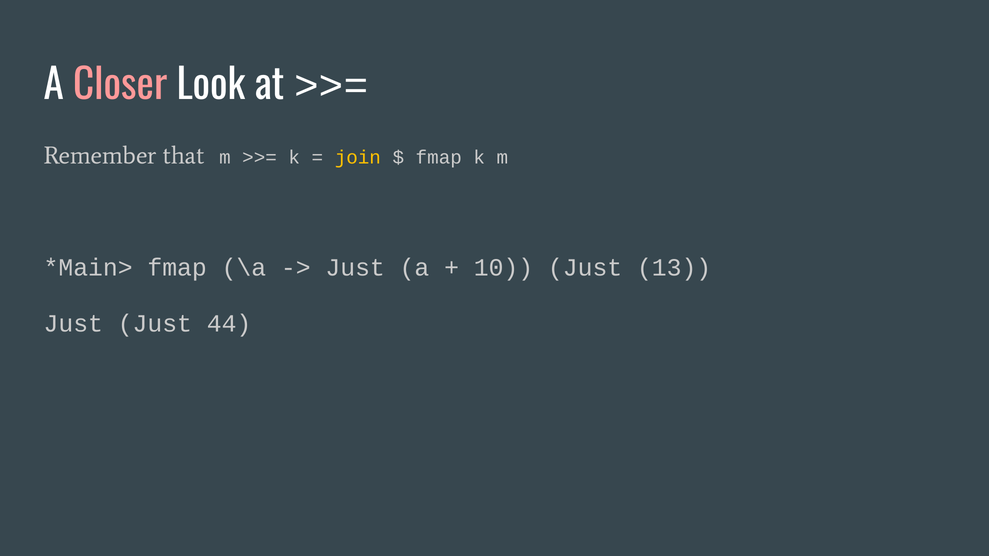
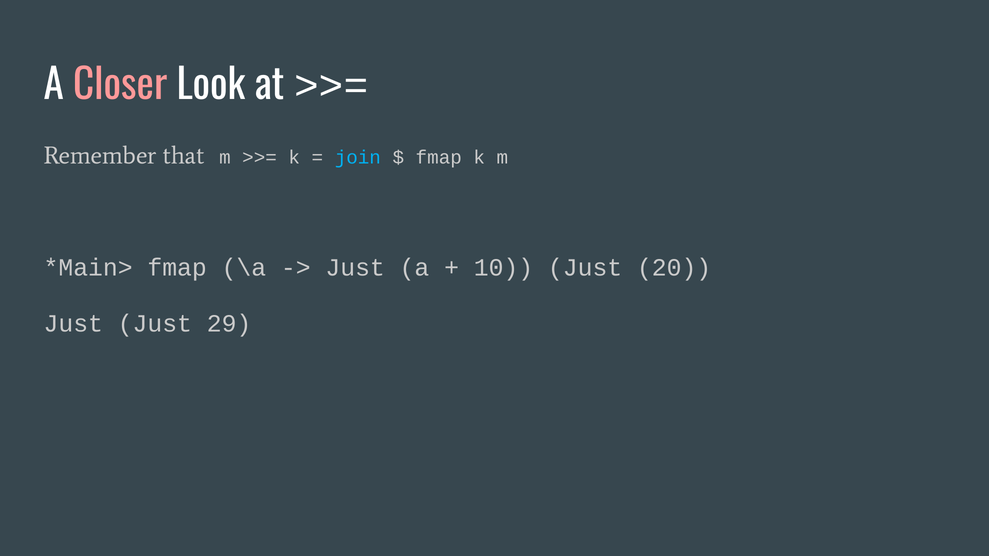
join colour: yellow -> light blue
13: 13 -> 20
44: 44 -> 29
